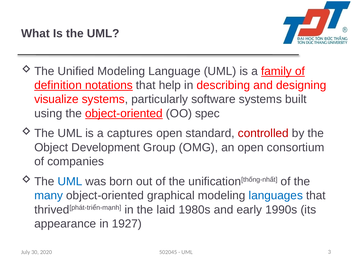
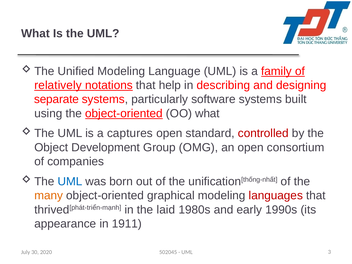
definition: definition -> relatively
visualize: visualize -> separate
OO spec: spec -> what
many colour: blue -> orange
languages colour: blue -> red
1927: 1927 -> 1911
